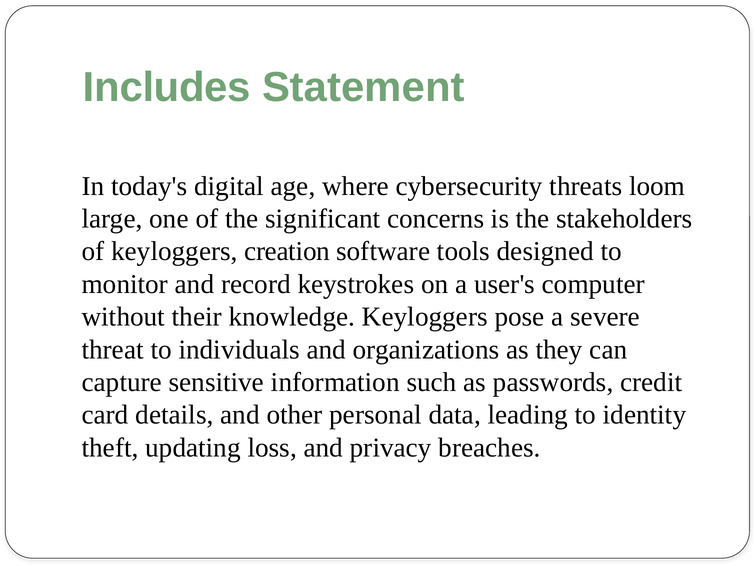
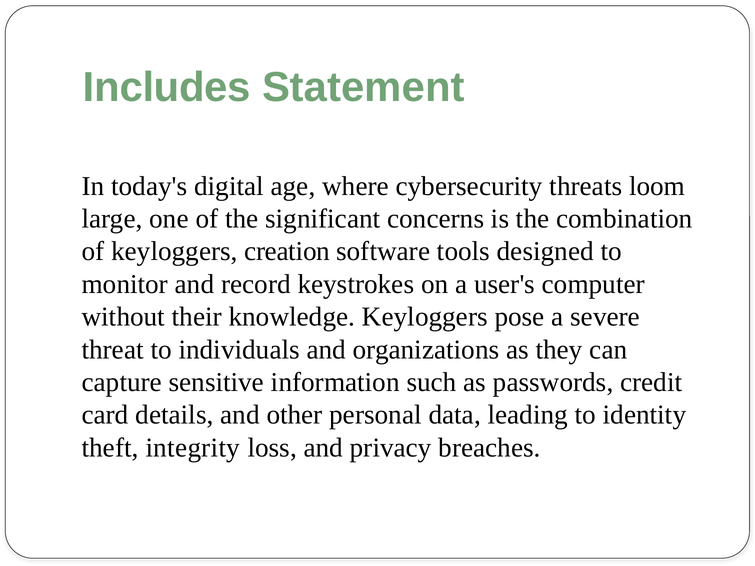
stakeholders: stakeholders -> combination
updating: updating -> integrity
